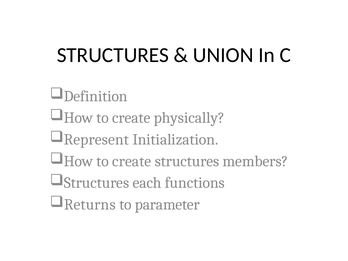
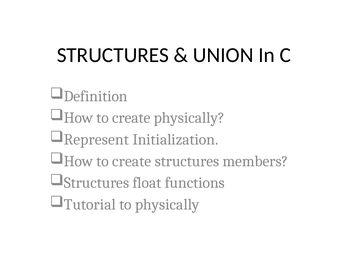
each: each -> float
Returns: Returns -> Tutorial
to parameter: parameter -> physically
